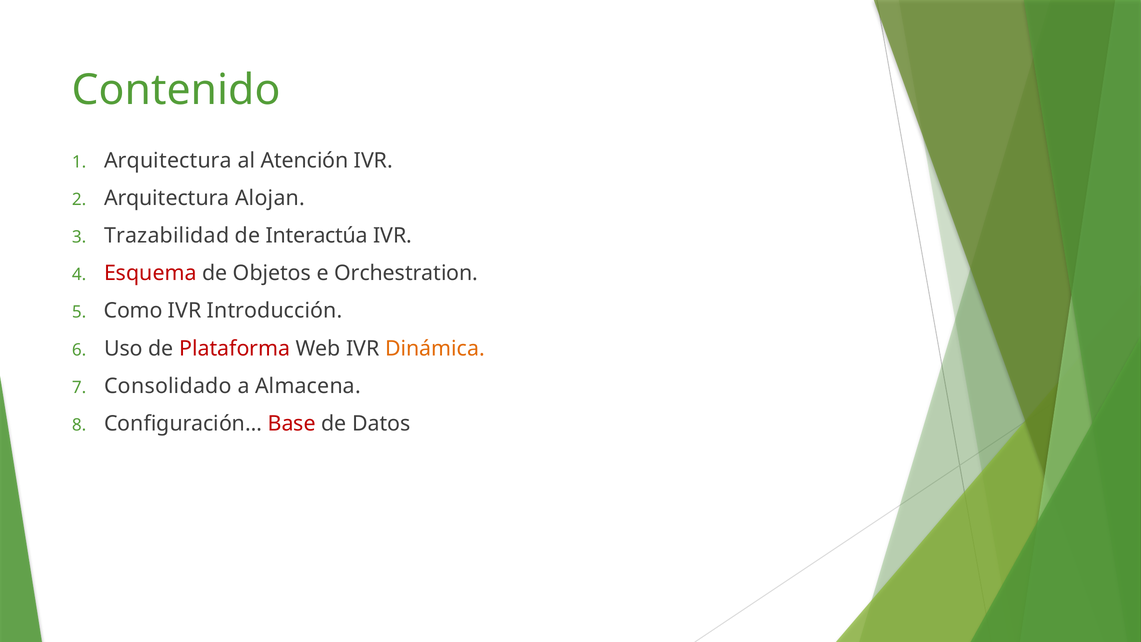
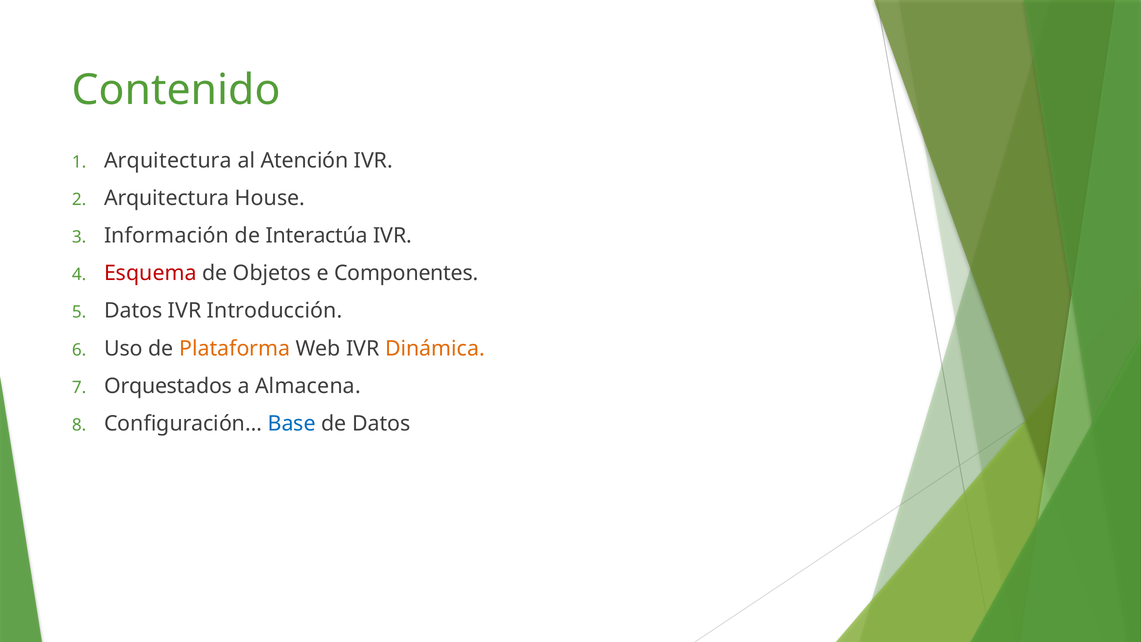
Alojan: Alojan -> House
Trazabilidad: Trazabilidad -> Información
Orchestration: Orchestration -> Componentes
Como at (133, 311): Como -> Datos
Plataforma colour: red -> orange
Consolidado: Consolidado -> Orquestados
Base colour: red -> blue
